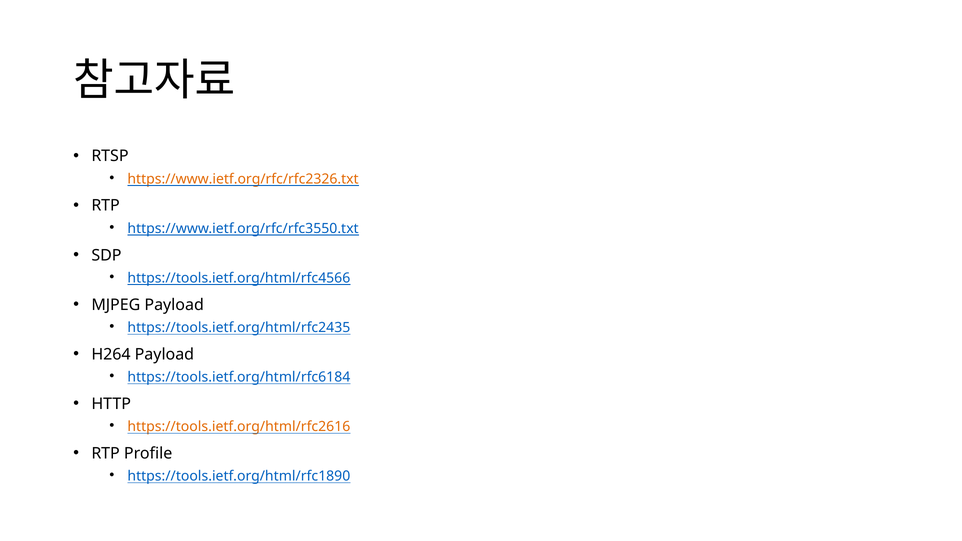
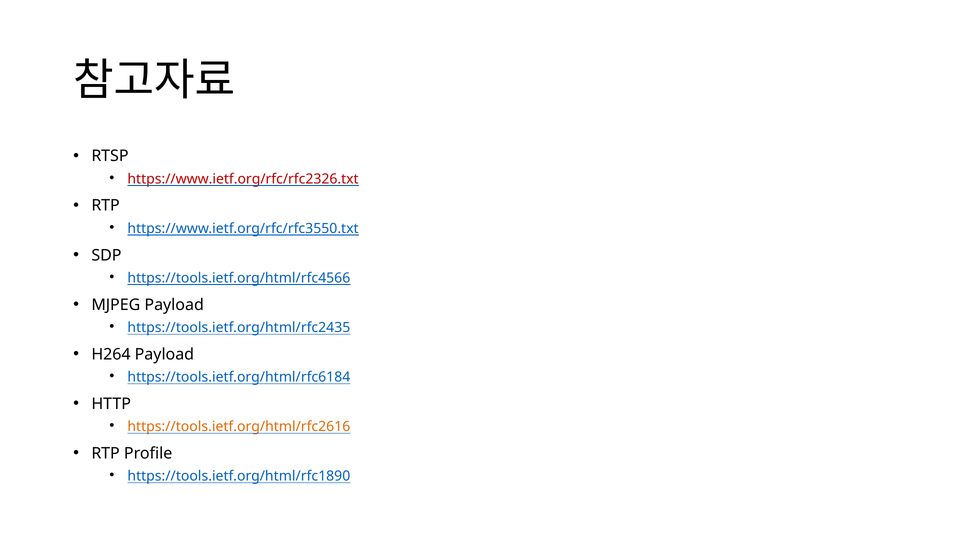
https://www.ietf.org/rfc/rfc2326.txt colour: orange -> red
